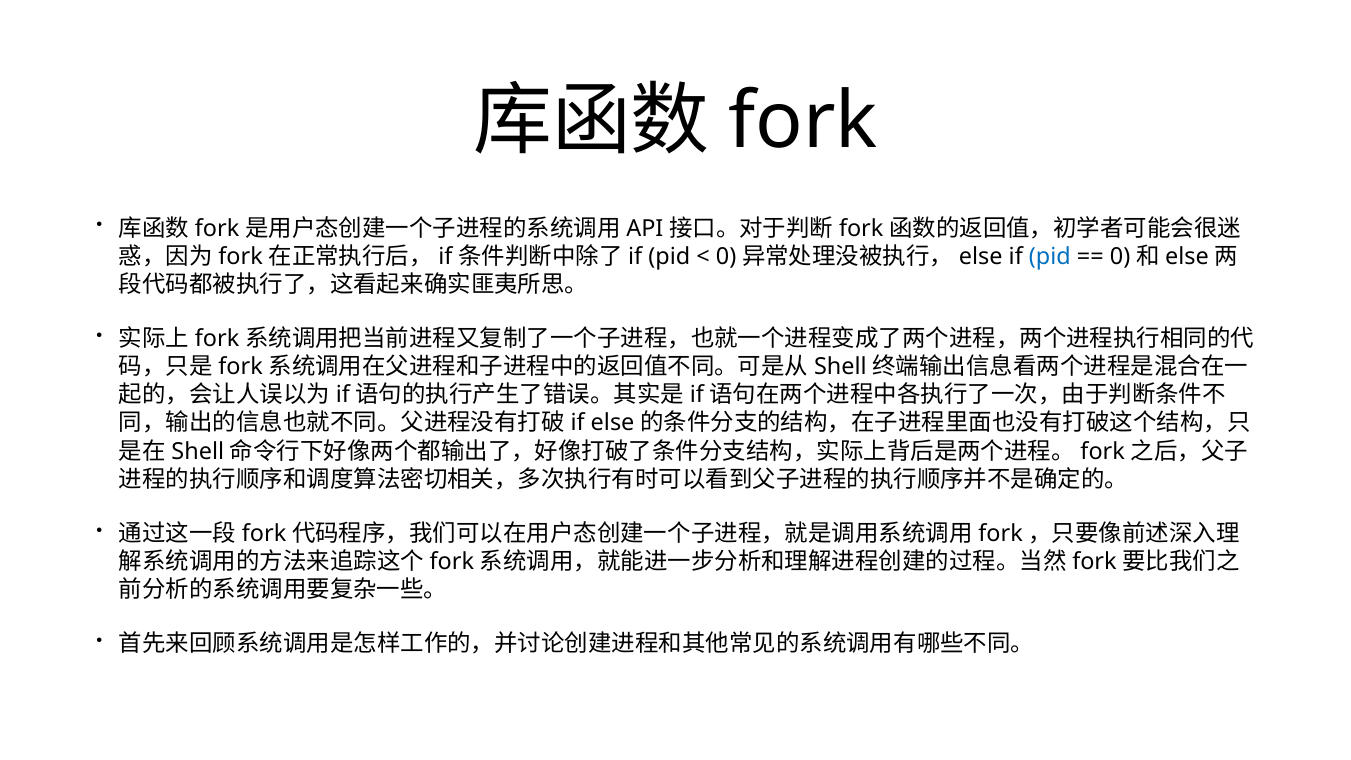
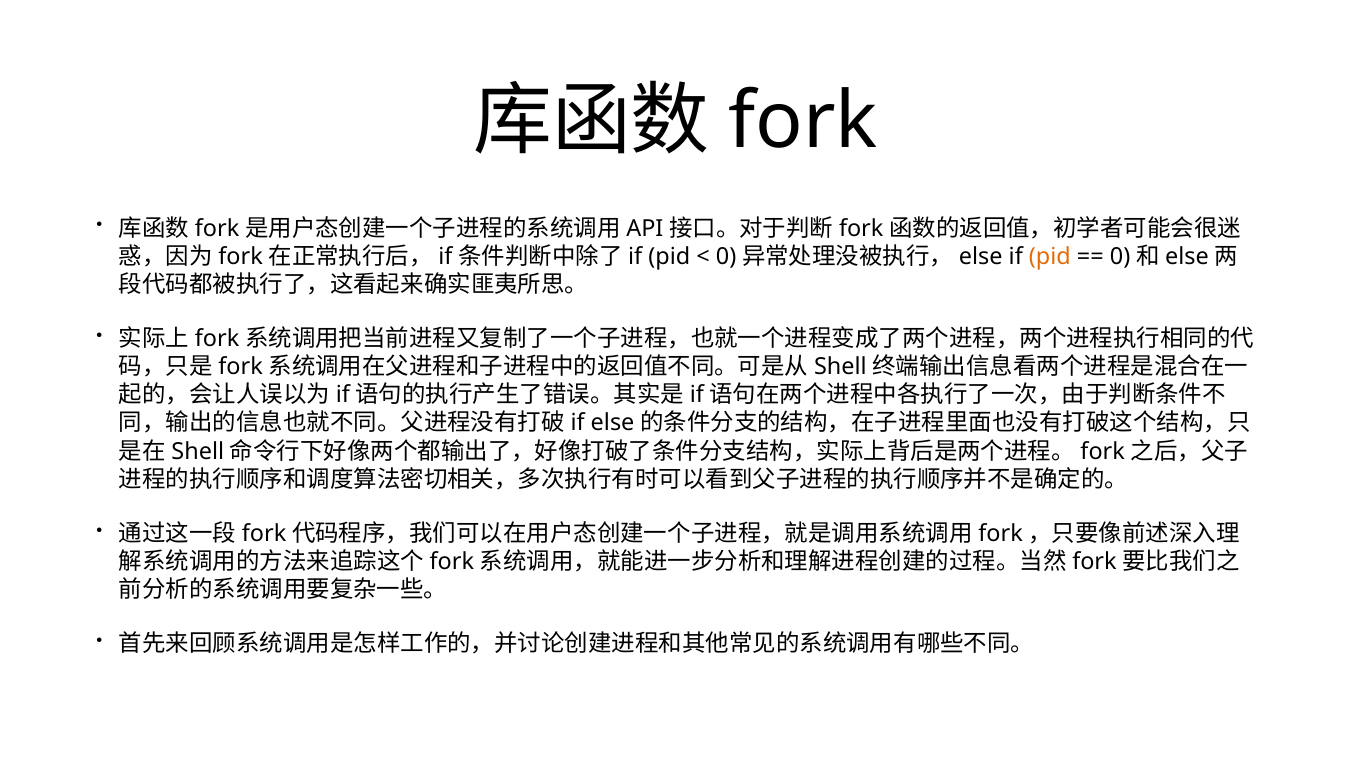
pid at (1050, 256) colour: blue -> orange
